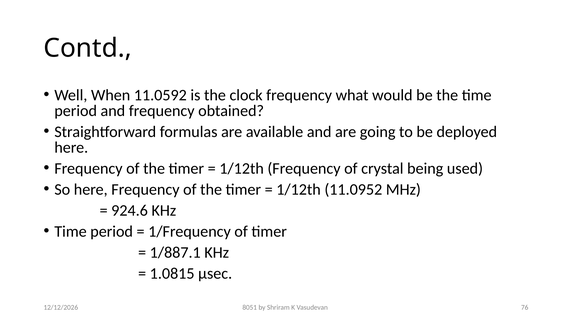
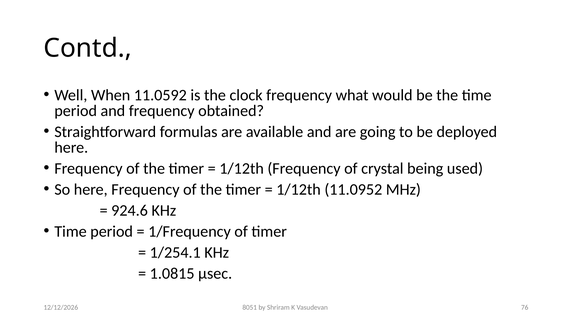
1/887.1: 1/887.1 -> 1/254.1
